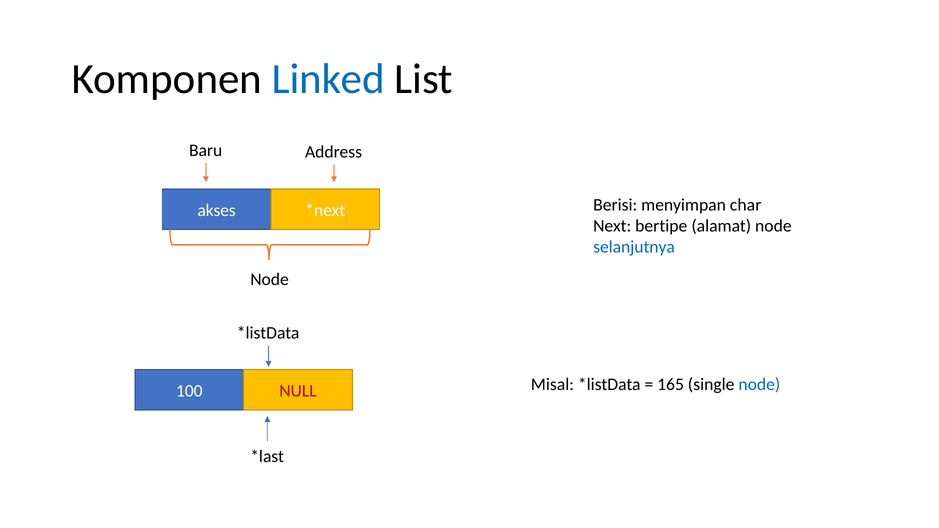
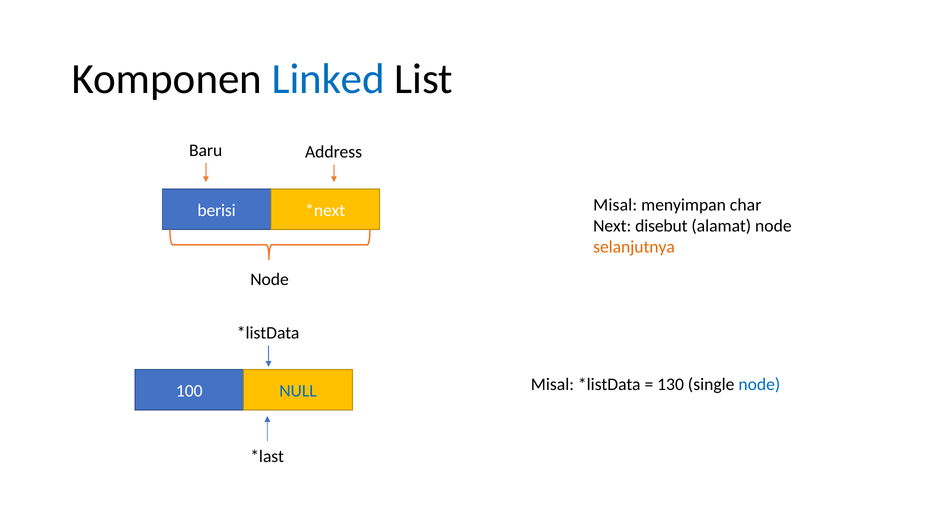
Berisi at (615, 205): Berisi -> Misal
akses: akses -> berisi
bertipe: bertipe -> disebut
selanjutnya colour: blue -> orange
165: 165 -> 130
NULL colour: red -> blue
